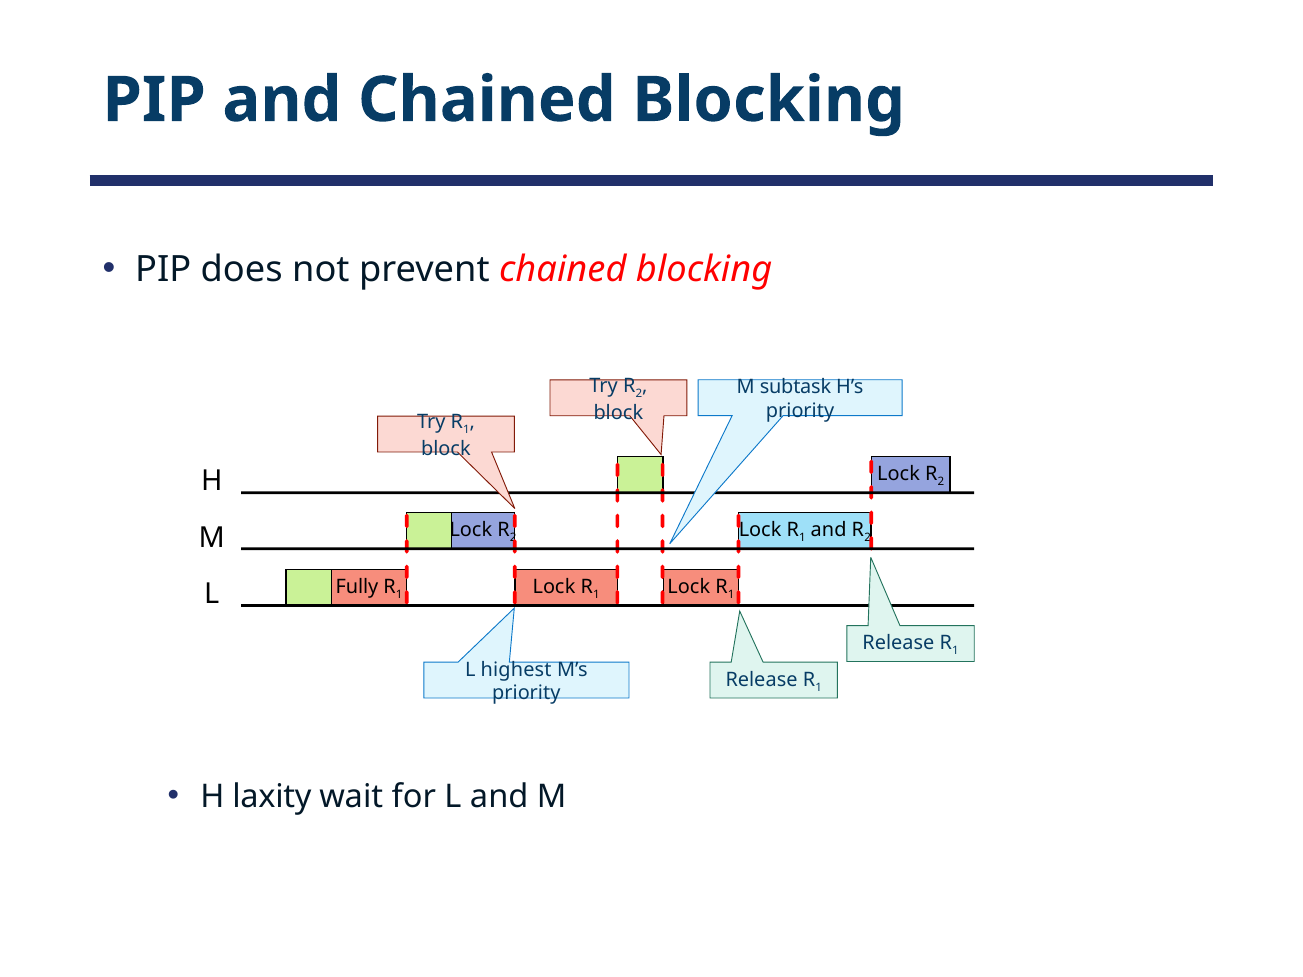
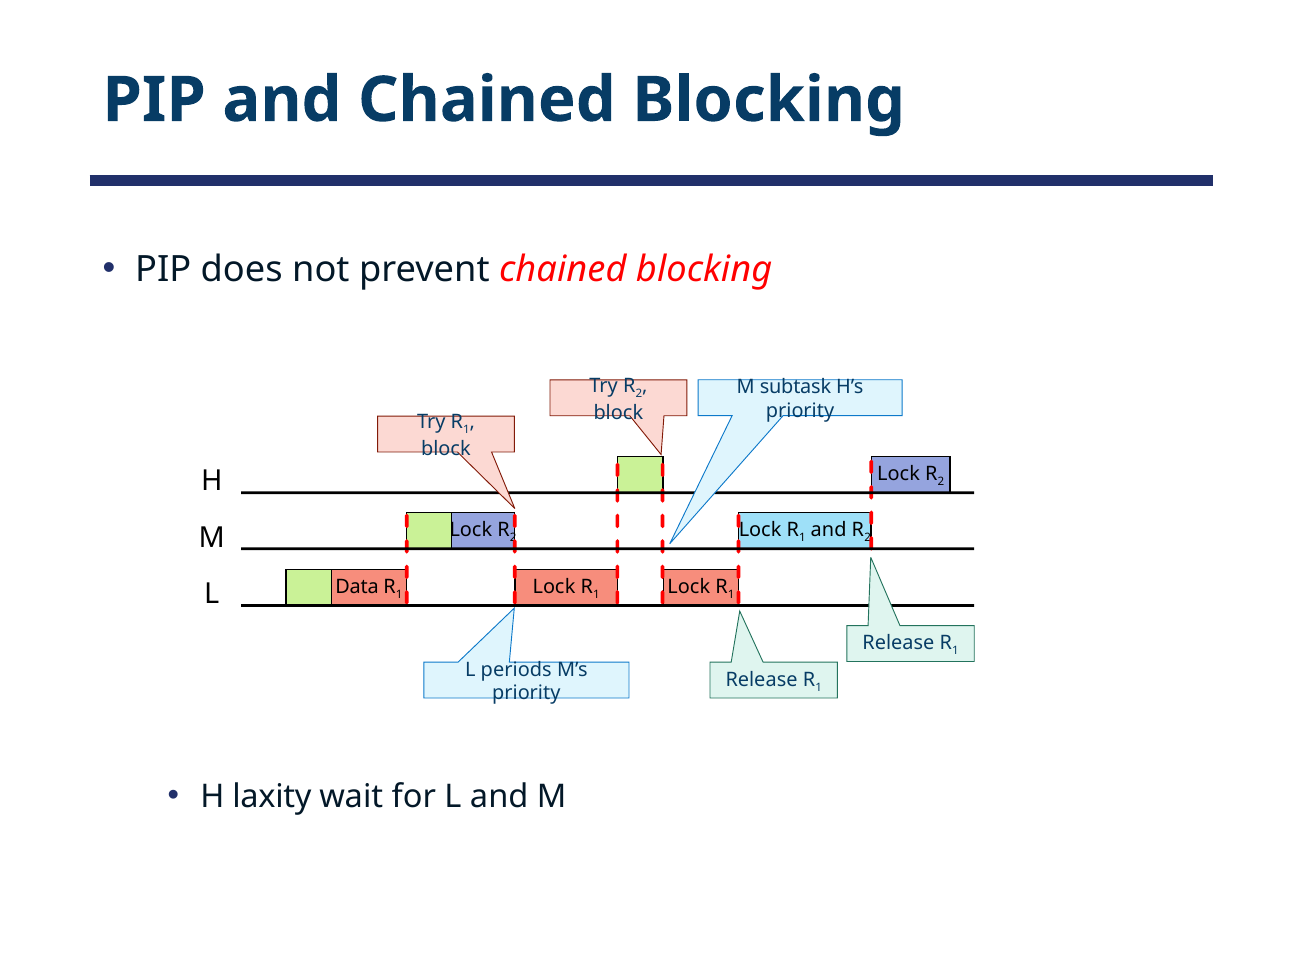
Fully: Fully -> Data
highest: highest -> periods
